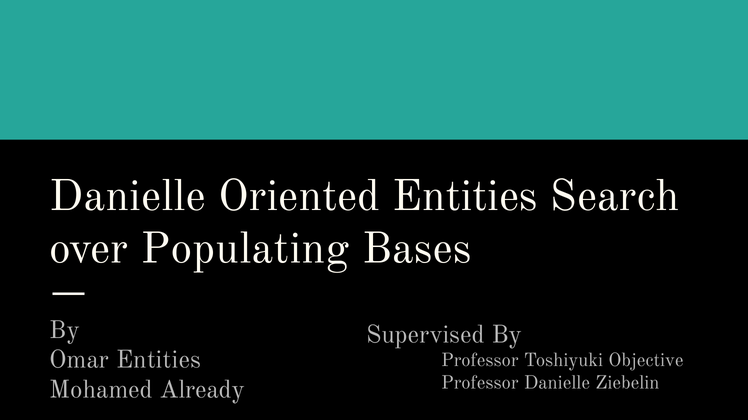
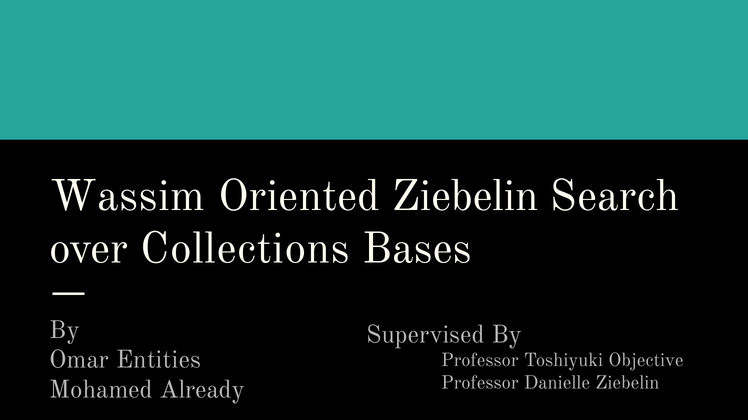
Danielle at (128, 196): Danielle -> Wassim
Oriented Entities: Entities -> Ziebelin
Populating: Populating -> Collections
